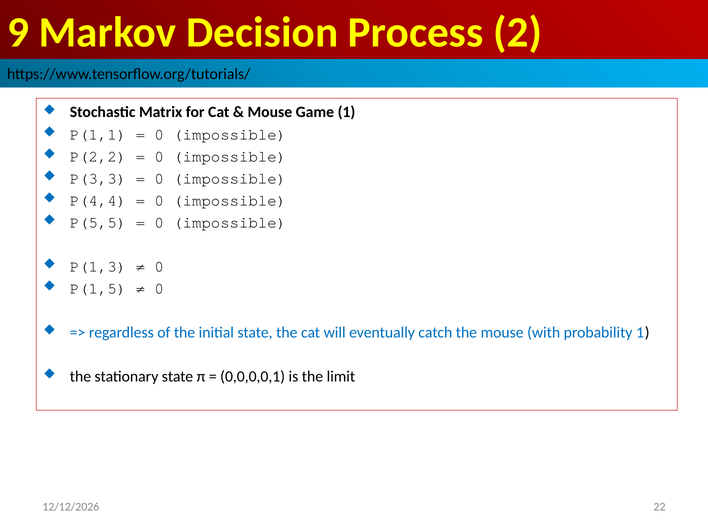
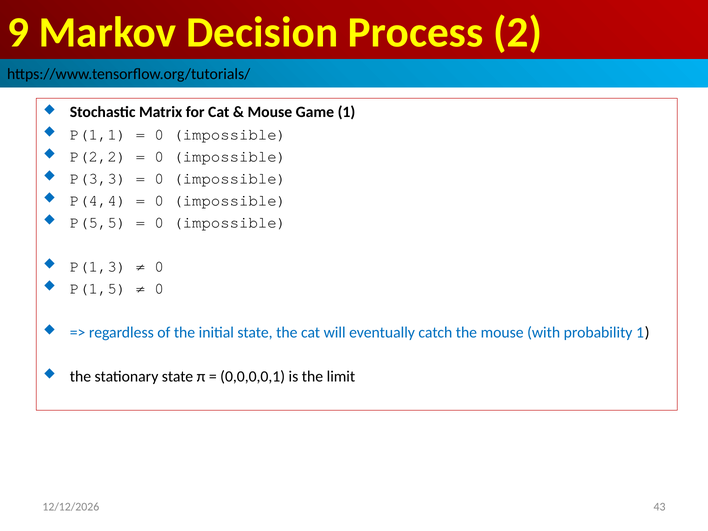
22: 22 -> 43
